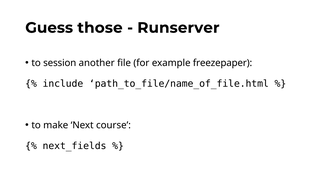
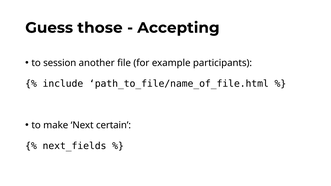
Runserver: Runserver -> Accepting
freezepaper: freezepaper -> participants
course: course -> certain
